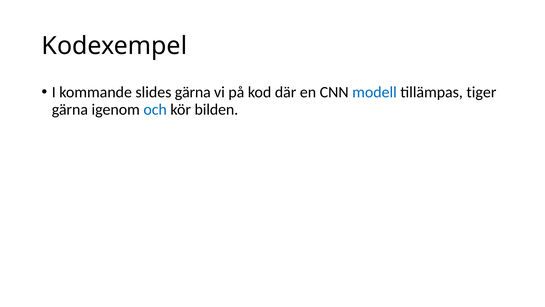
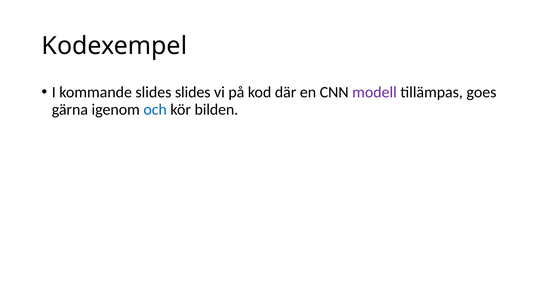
slides gärna: gärna -> slides
modell colour: blue -> purple
tiger: tiger -> goes
